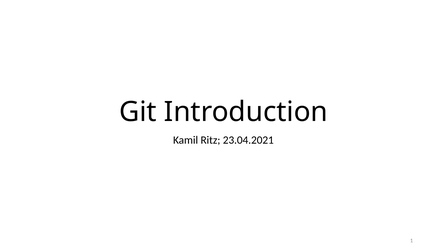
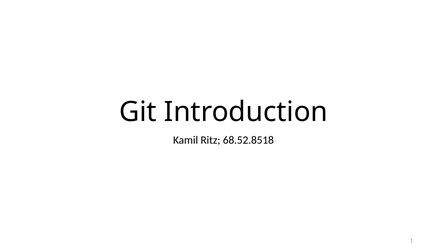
23.04.2021: 23.04.2021 -> 68.52.8518
